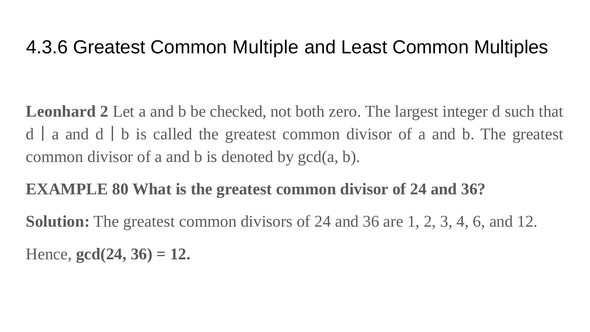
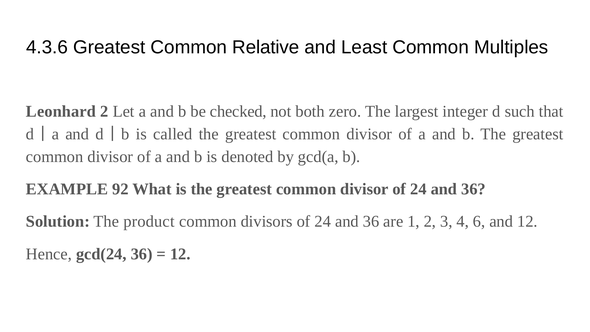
Multiple: Multiple -> Relative
80: 80 -> 92
Solution The greatest: greatest -> product
